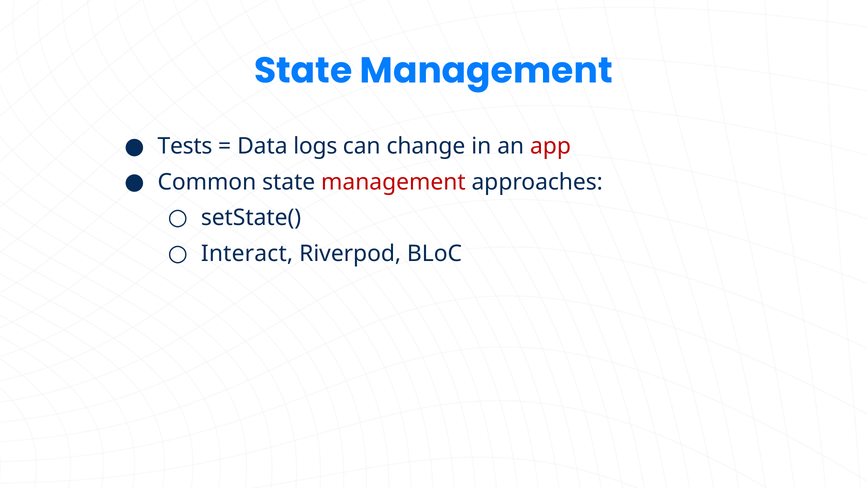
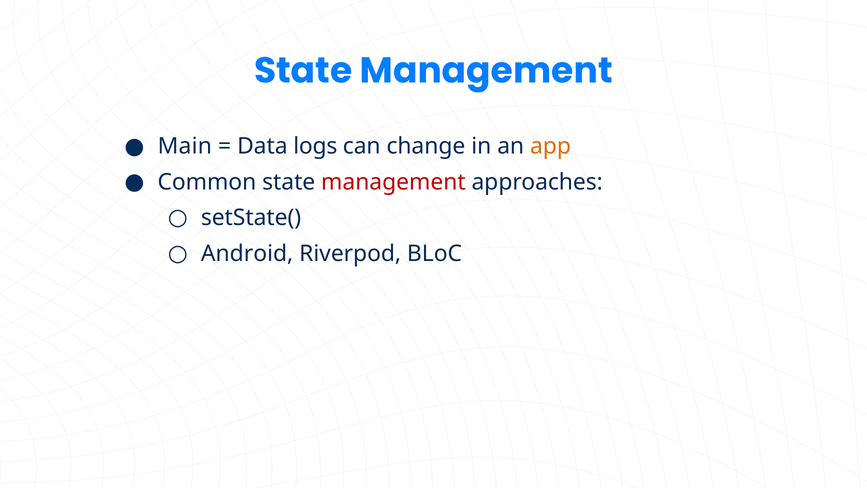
Tests: Tests -> Main
app colour: red -> orange
Interact: Interact -> Android
